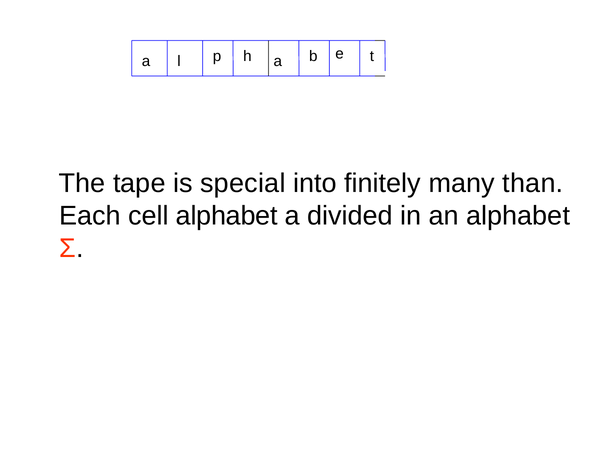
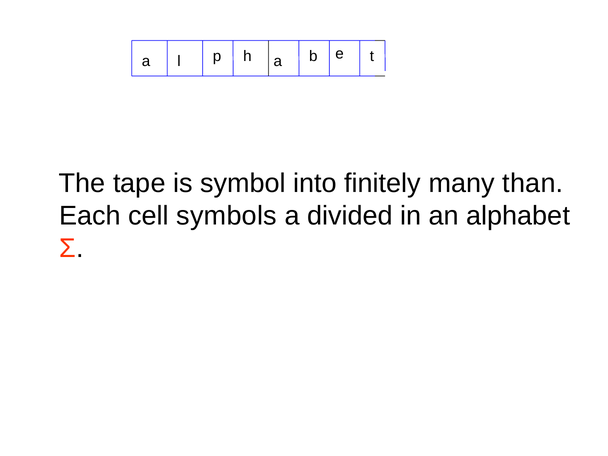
special: special -> symbol
cell alphabet: alphabet -> symbols
